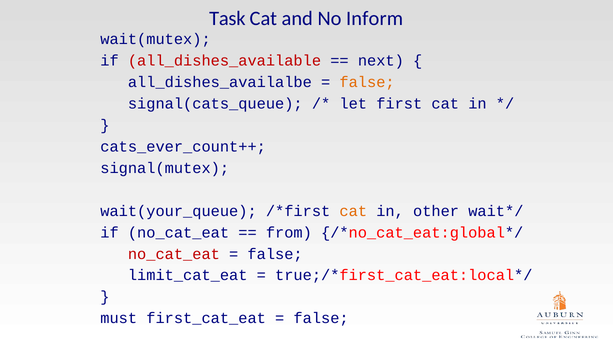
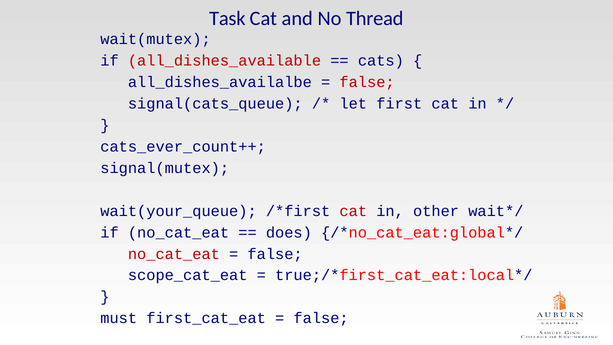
Inform: Inform -> Thread
next: next -> cats
false at (367, 82) colour: orange -> red
cat at (353, 211) colour: orange -> red
from: from -> does
limit_cat_eat: limit_cat_eat -> scope_cat_eat
